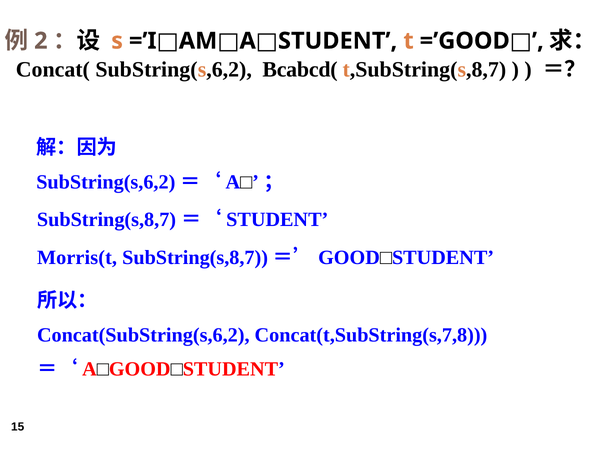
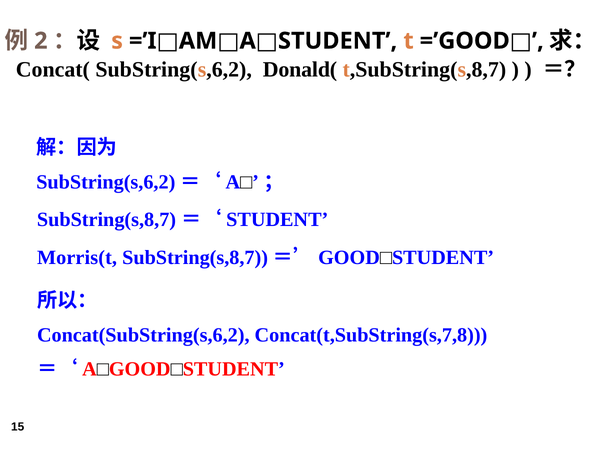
Bcabcd(: Bcabcd( -> Donald(
